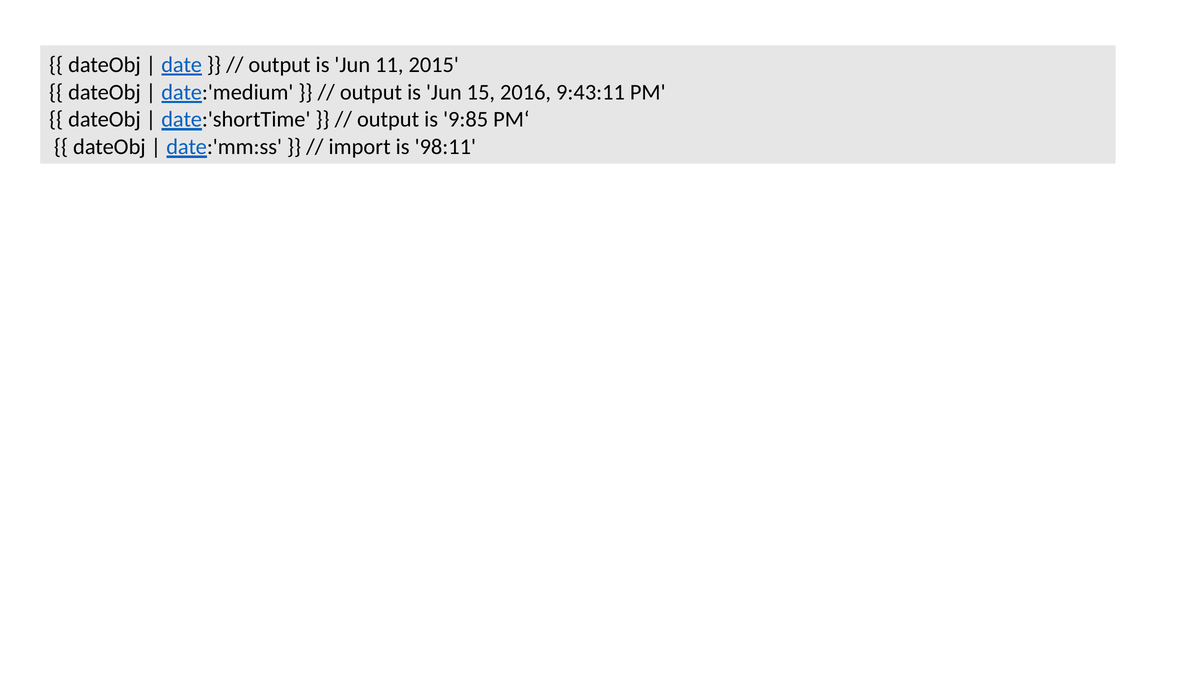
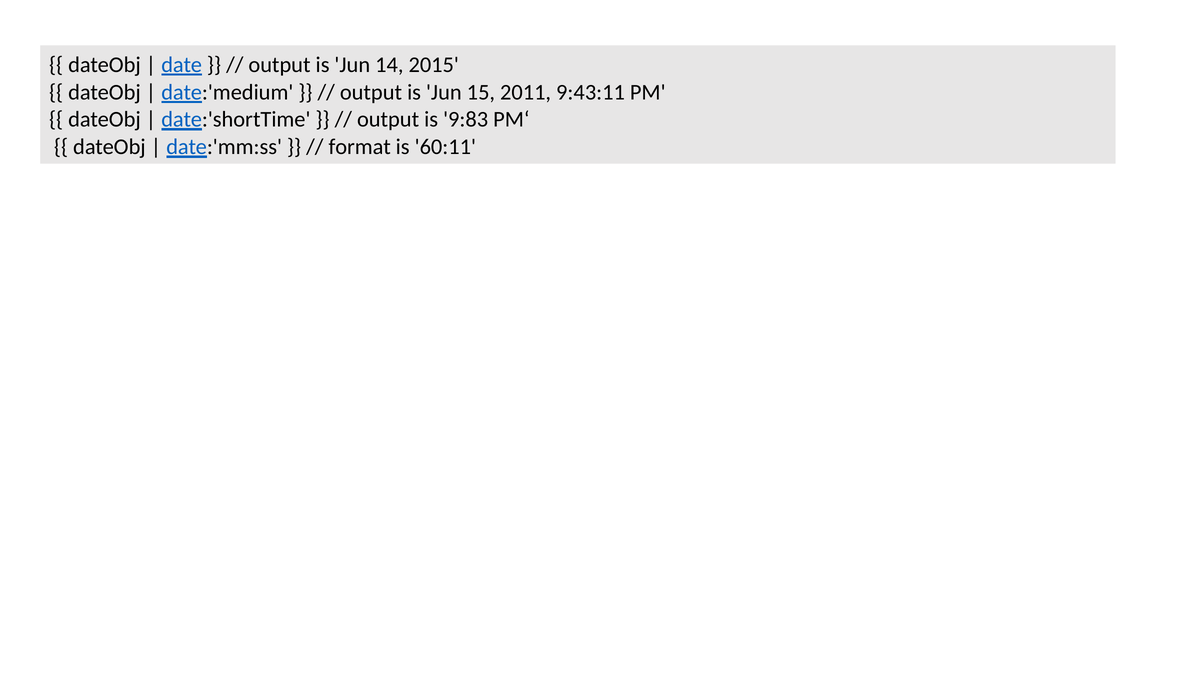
11: 11 -> 14
2016: 2016 -> 2011
9:85: 9:85 -> 9:83
import: import -> format
98:11: 98:11 -> 60:11
